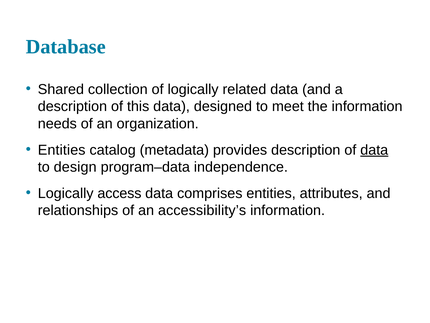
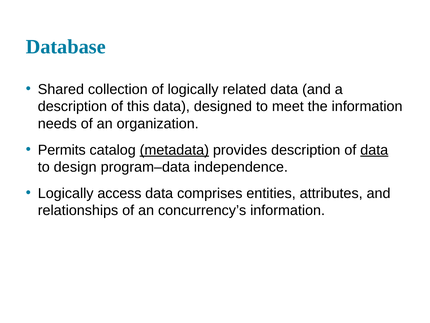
Entities at (62, 150): Entities -> Permits
metadata underline: none -> present
accessibility’s: accessibility’s -> concurrency’s
